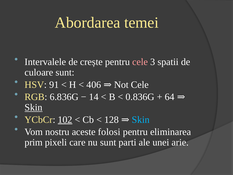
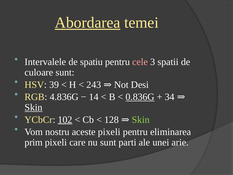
Abordarea underline: none -> present
crește: crește -> spatiu
91: 91 -> 39
406: 406 -> 243
Not Cele: Cele -> Desi
6.836G: 6.836G -> 4.836G
0.836G underline: none -> present
64: 64 -> 34
Skin at (141, 119) colour: light blue -> light green
aceste folosi: folosi -> pixeli
